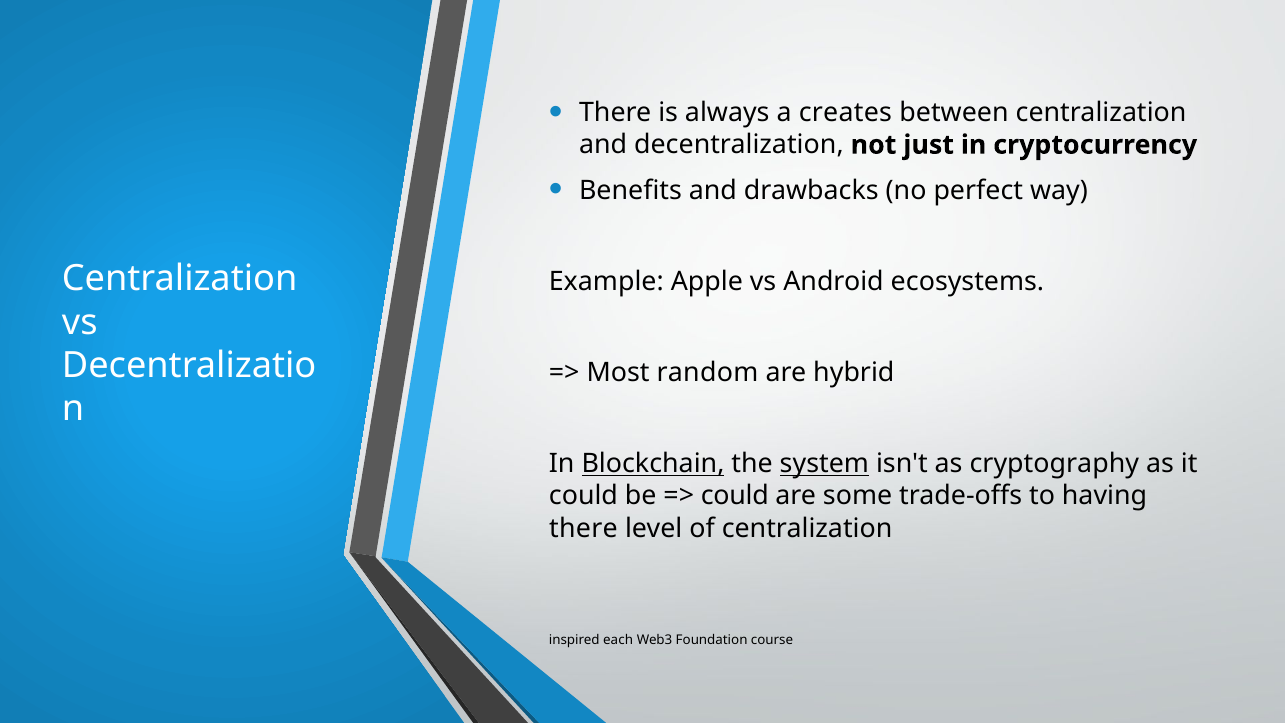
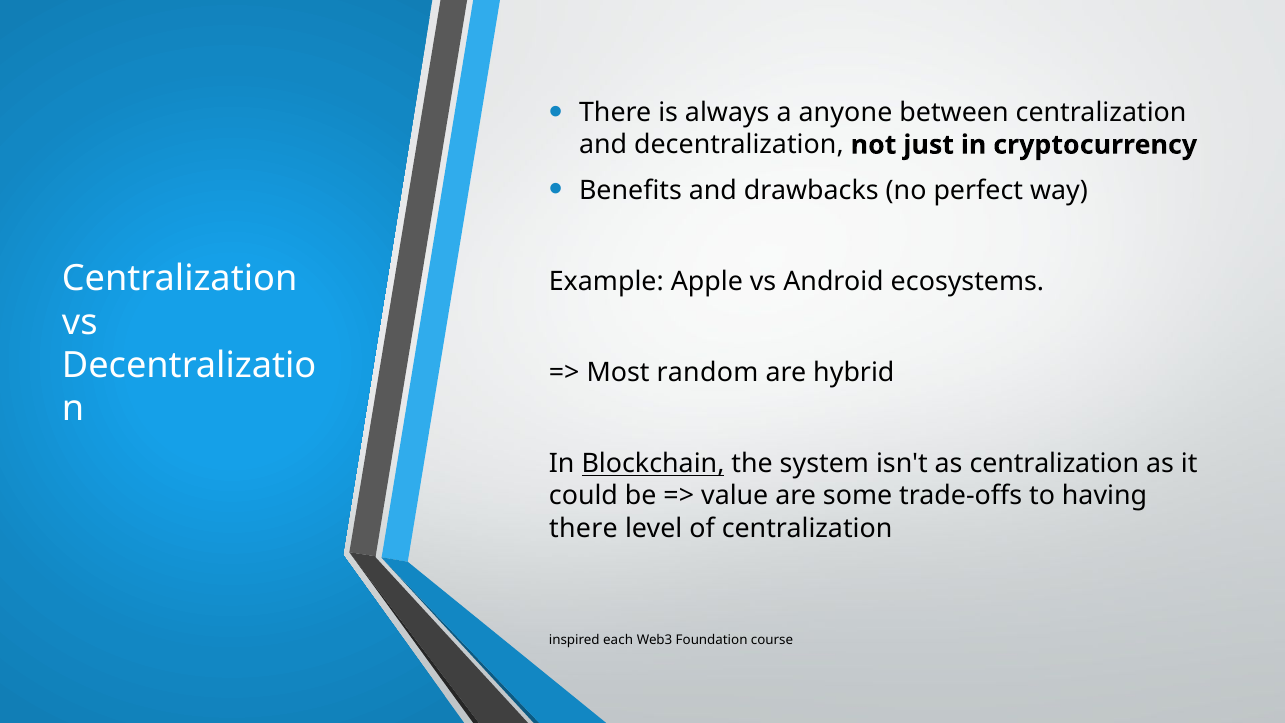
creates: creates -> anyone
system underline: present -> none
as cryptography: cryptography -> centralization
could at (735, 496): could -> value
